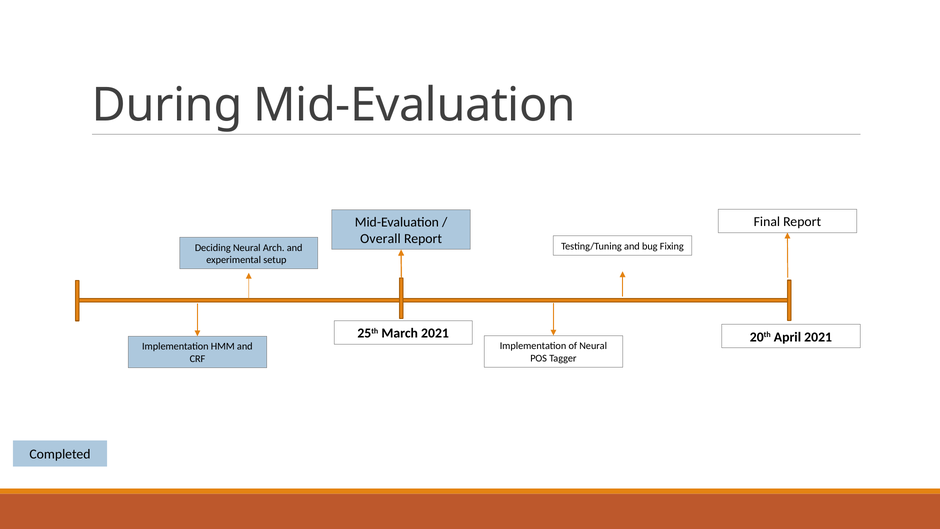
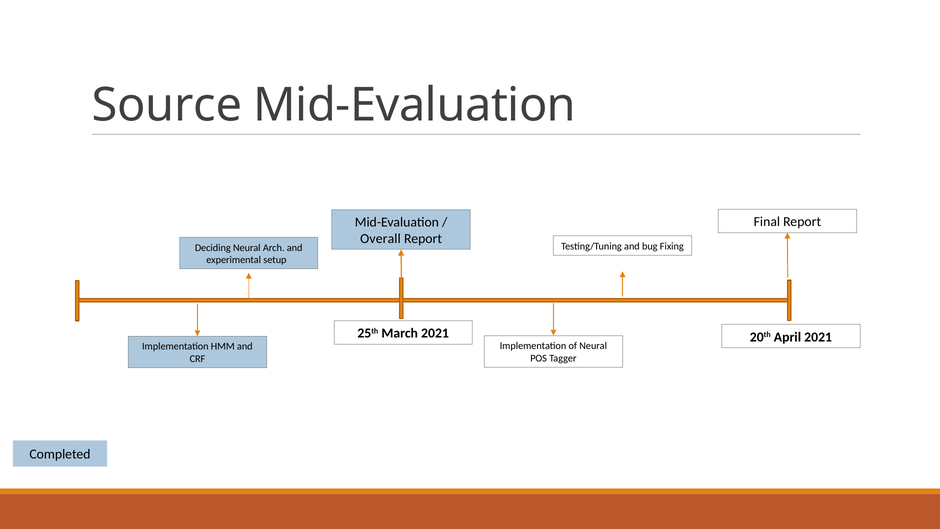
During: During -> Source
